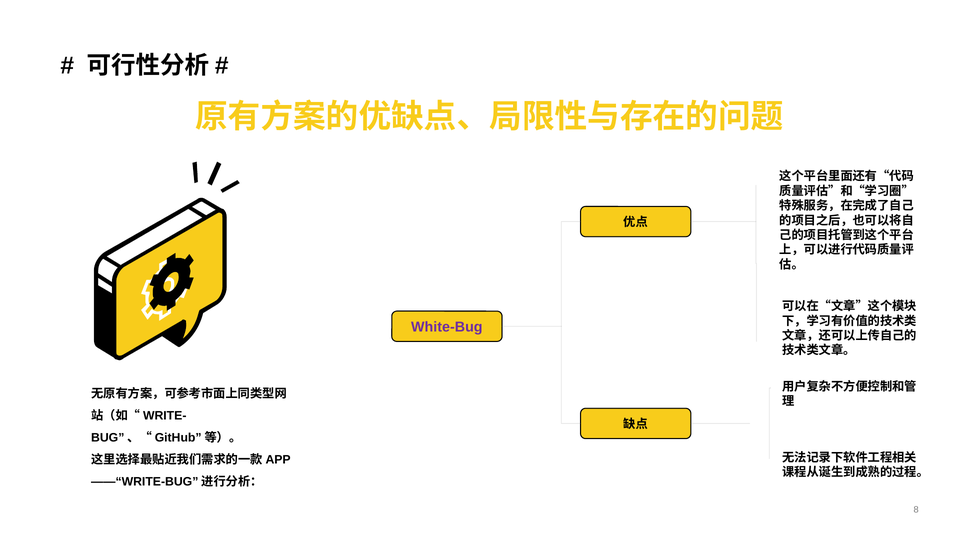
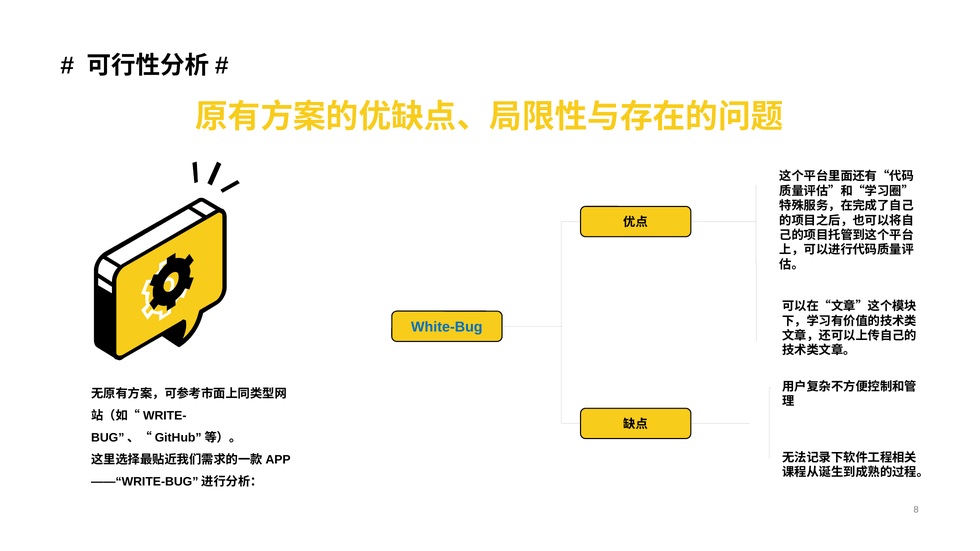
White-Bug colour: purple -> blue
